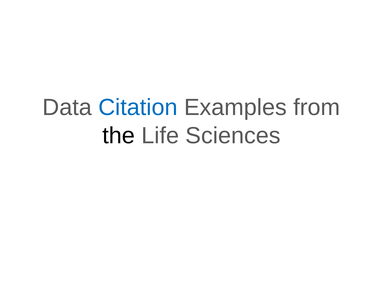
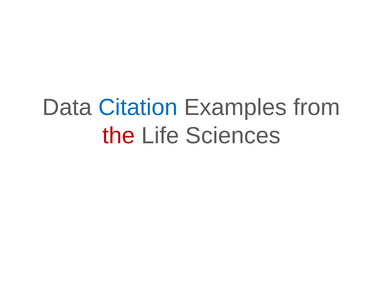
the colour: black -> red
